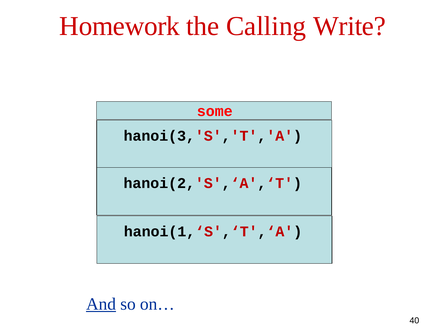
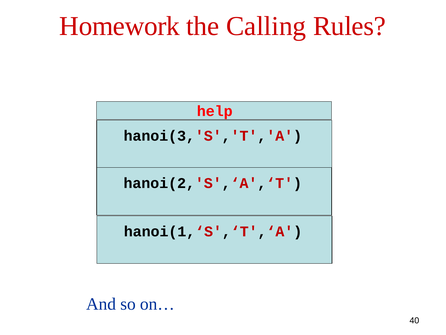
Write: Write -> Rules
some: some -> help
And underline: present -> none
